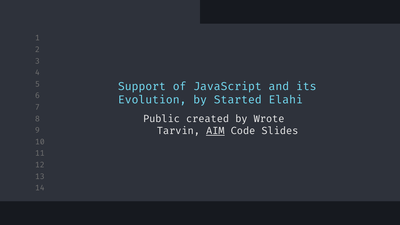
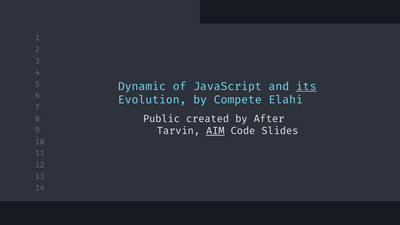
Support: Support -> Dynamic
its underline: none -> present
Started: Started -> Compete
Wrote: Wrote -> After
